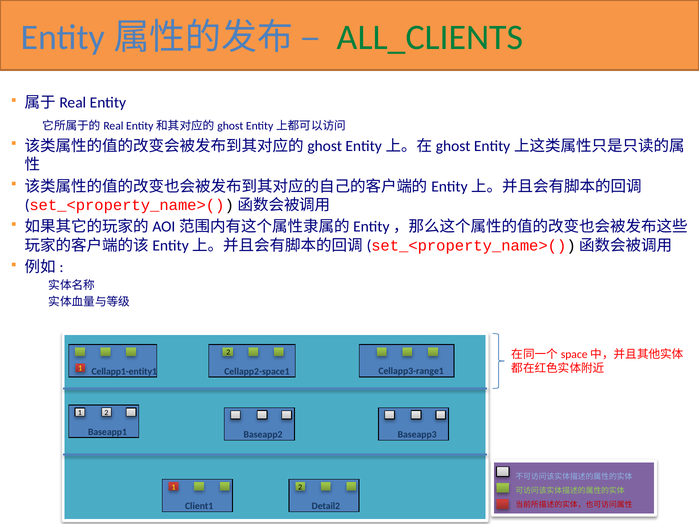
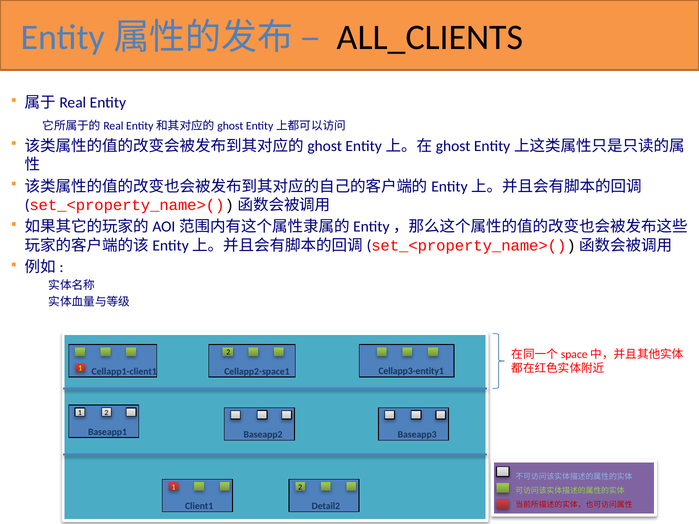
ALL_CLIENTS colour: green -> black
Cellapp3-range1: Cellapp3-range1 -> Cellapp3-entity1
Cellapp1-entity1: Cellapp1-entity1 -> Cellapp1-client1
